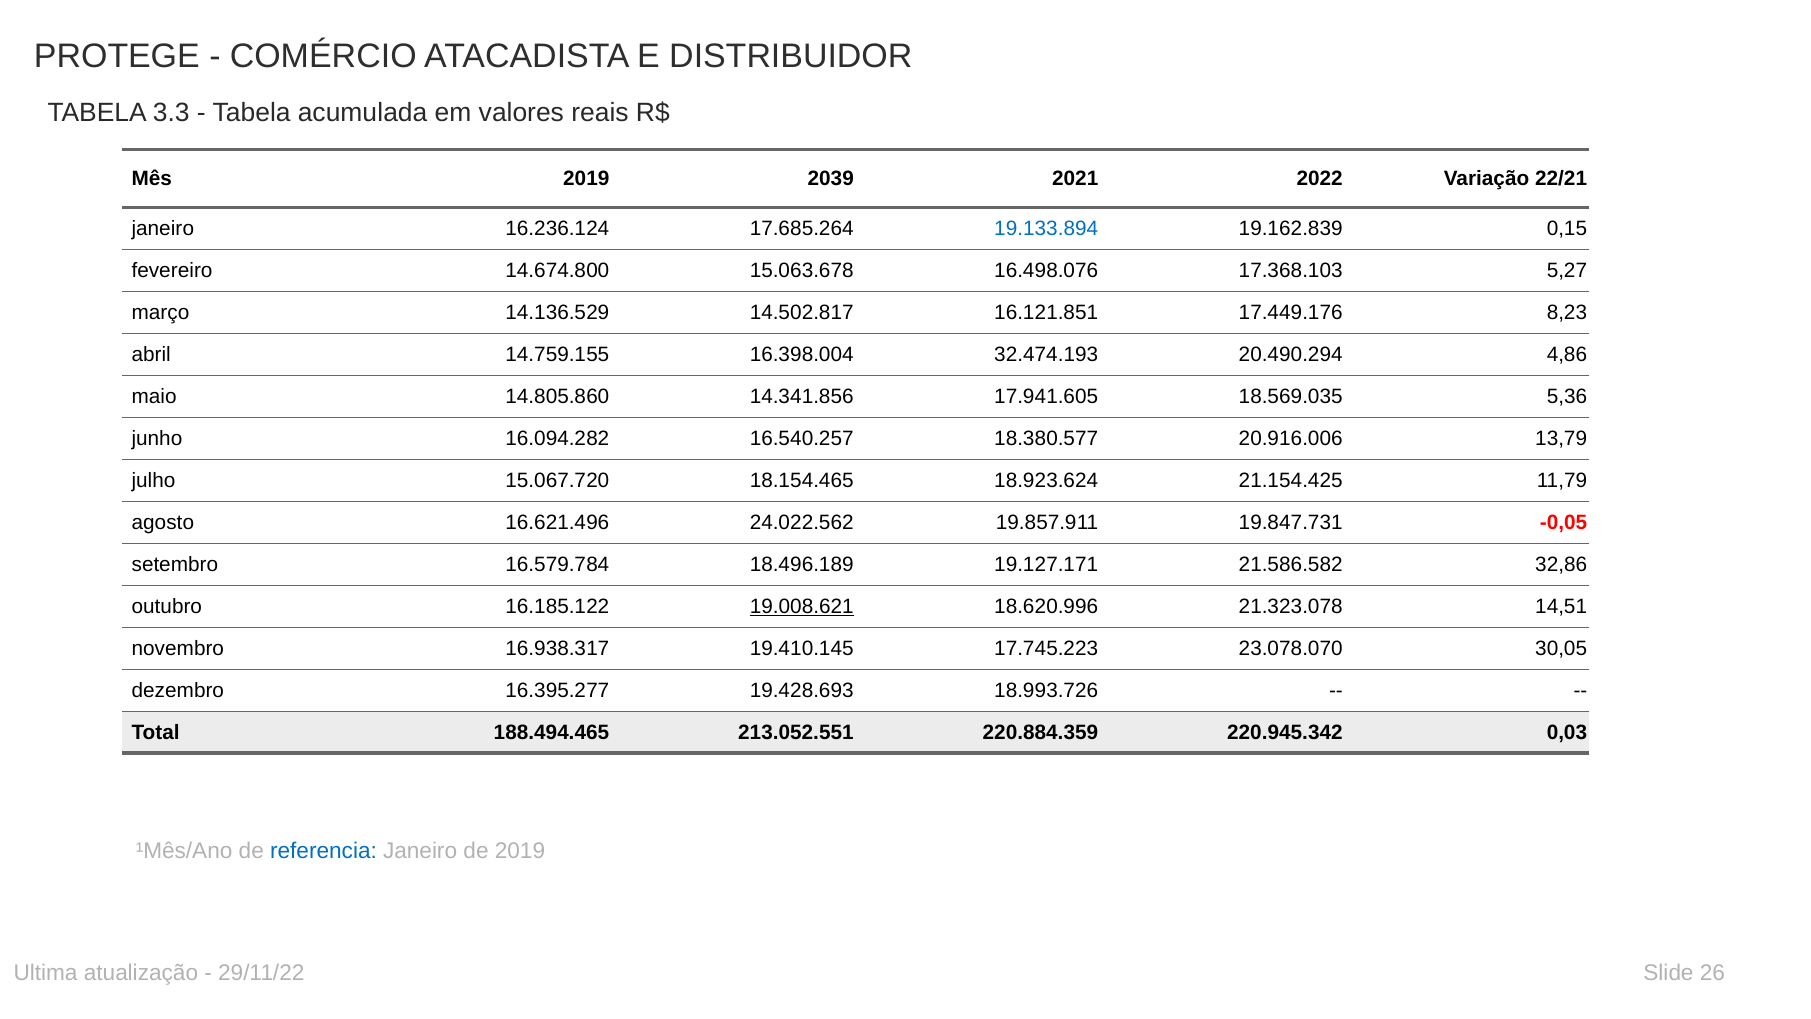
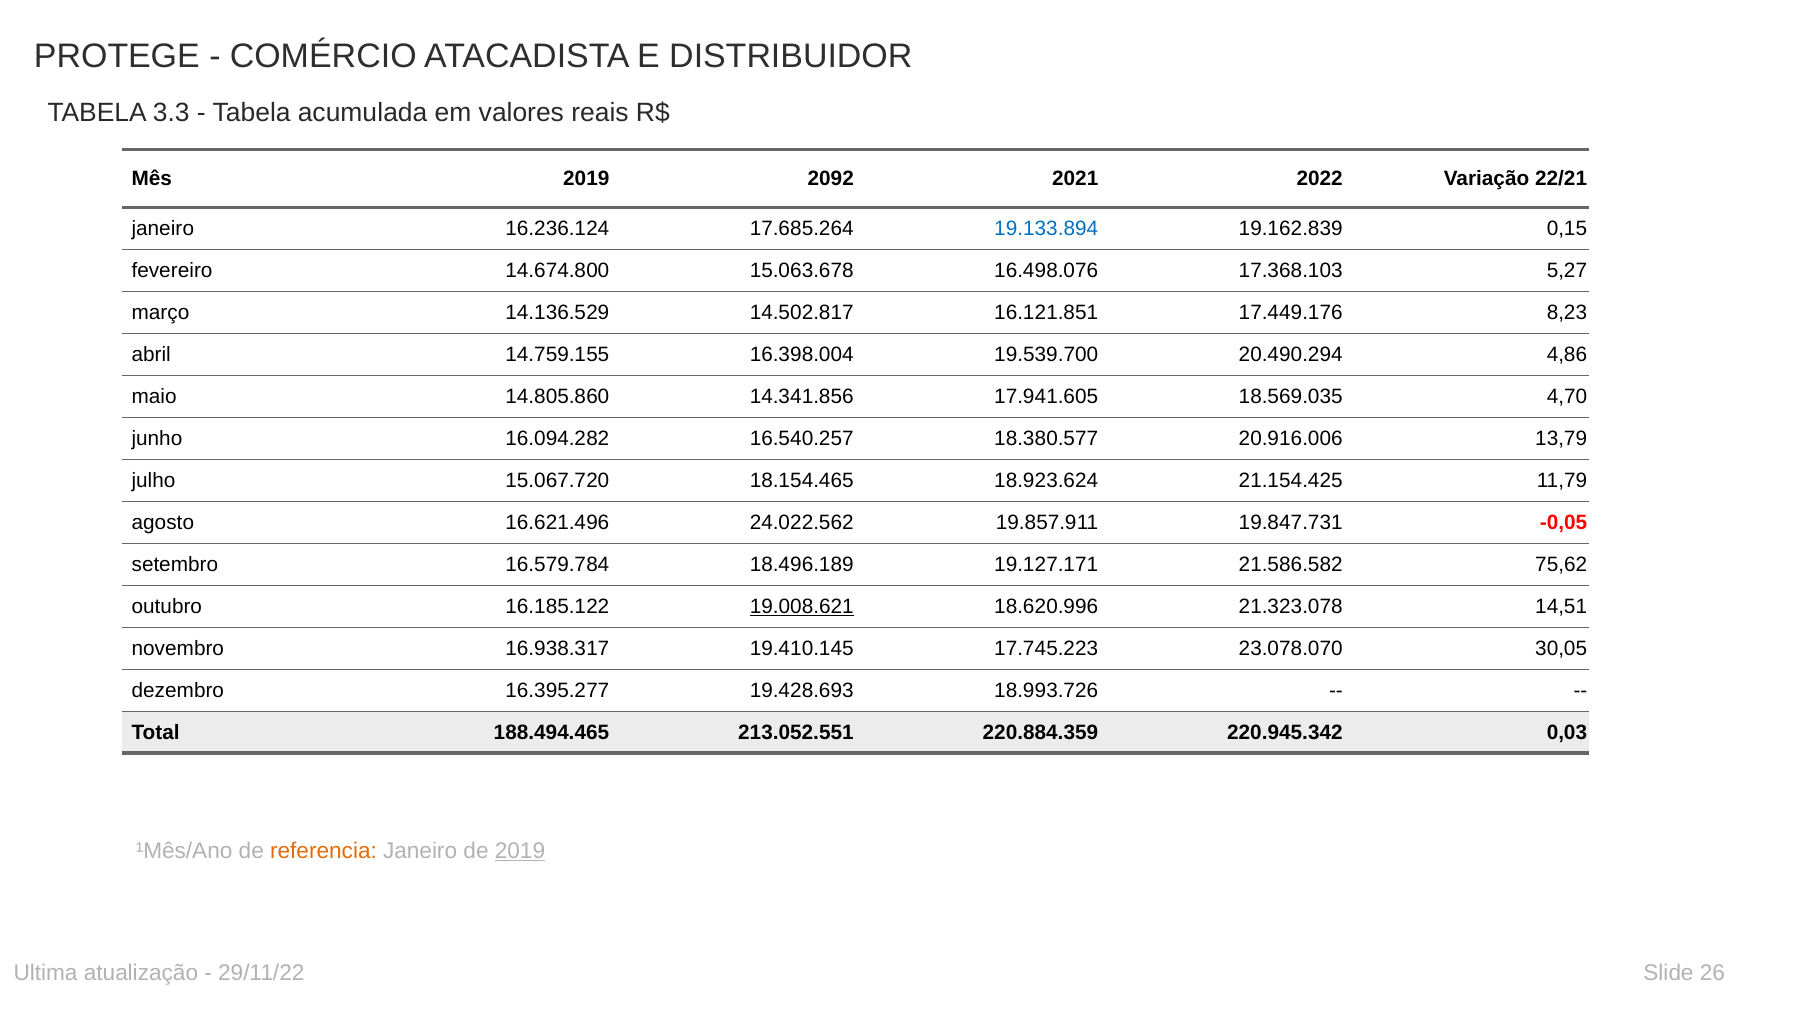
2039: 2039 -> 2092
32.474.193: 32.474.193 -> 19.539.700
5,36: 5,36 -> 4,70
32,86: 32,86 -> 75,62
referencia colour: blue -> orange
2019 at (520, 850) underline: none -> present
